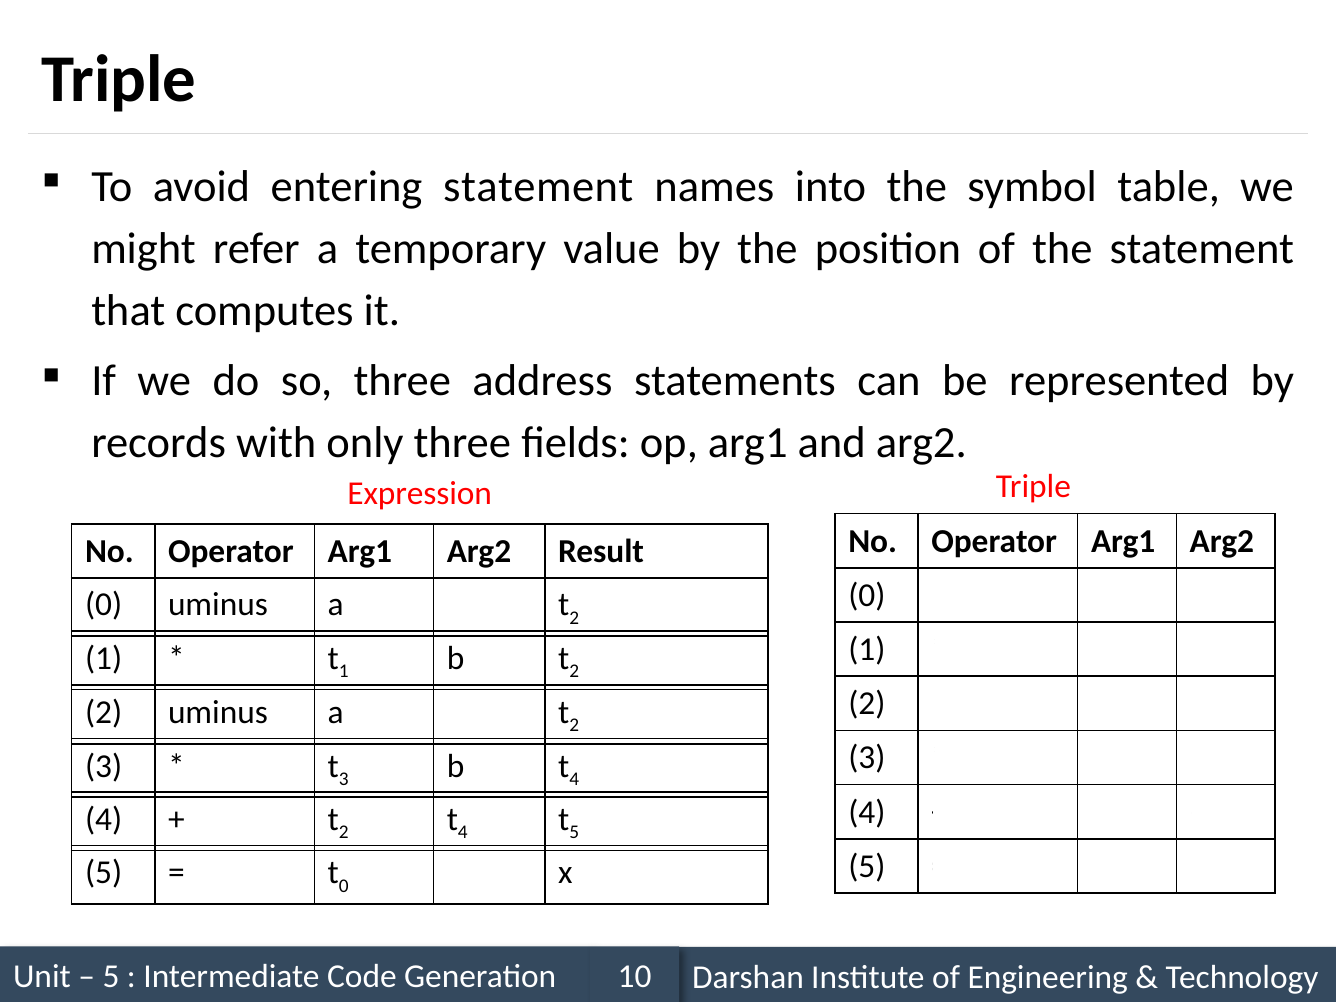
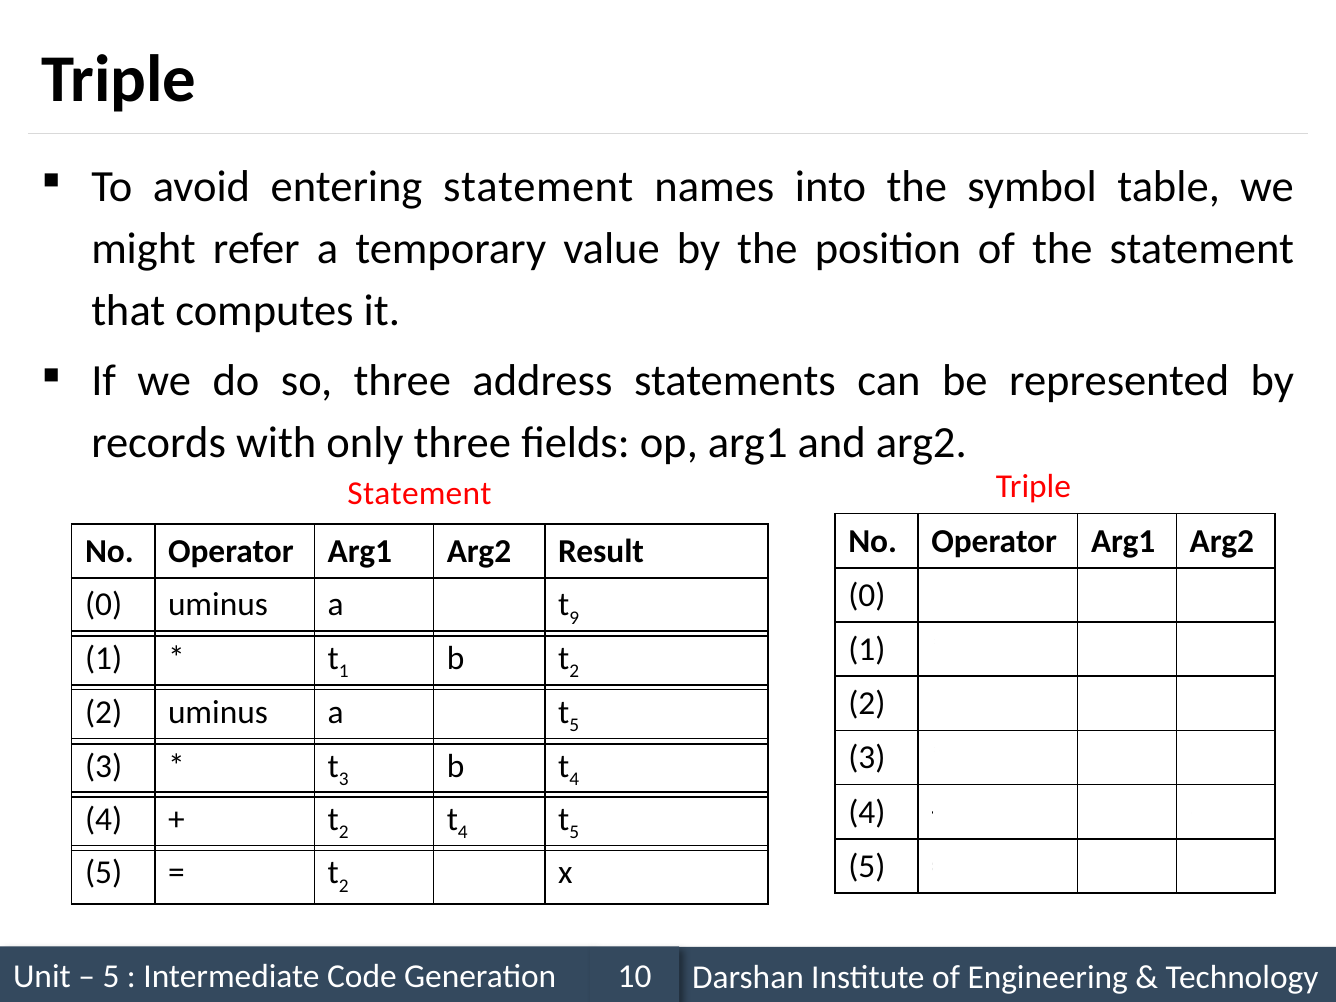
Expression at (420, 493): Expression -> Statement
2 at (574, 618): 2 -> 9
2 at (574, 726): 2 -> 5
0 at (344, 886): 0 -> 2
